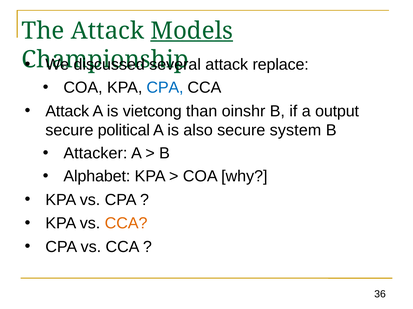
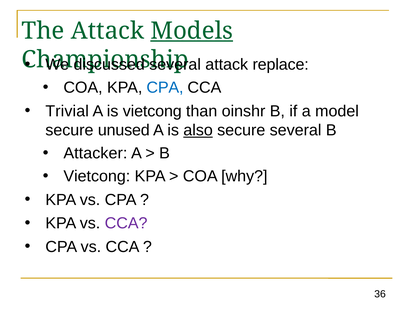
Attack at (67, 111): Attack -> Trivial
output: output -> model
political: political -> unused
also underline: none -> present
secure system: system -> several
Alphabet at (97, 177): Alphabet -> Vietcong
CCA at (126, 224) colour: orange -> purple
